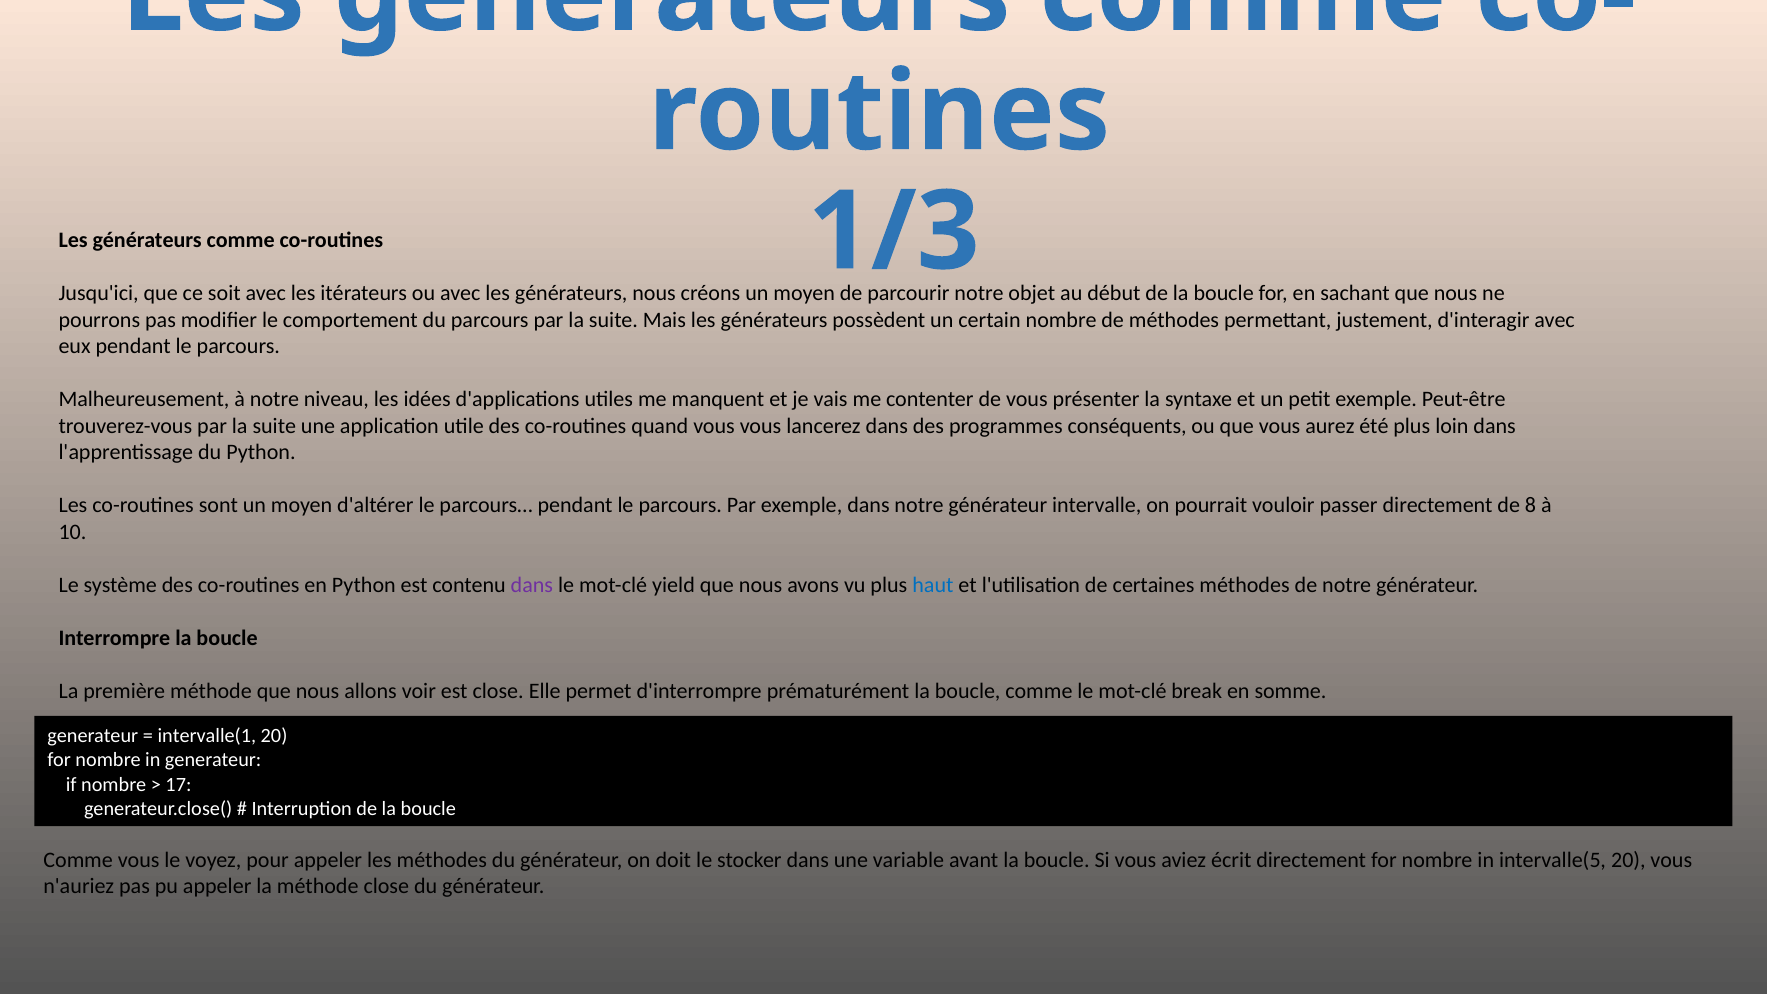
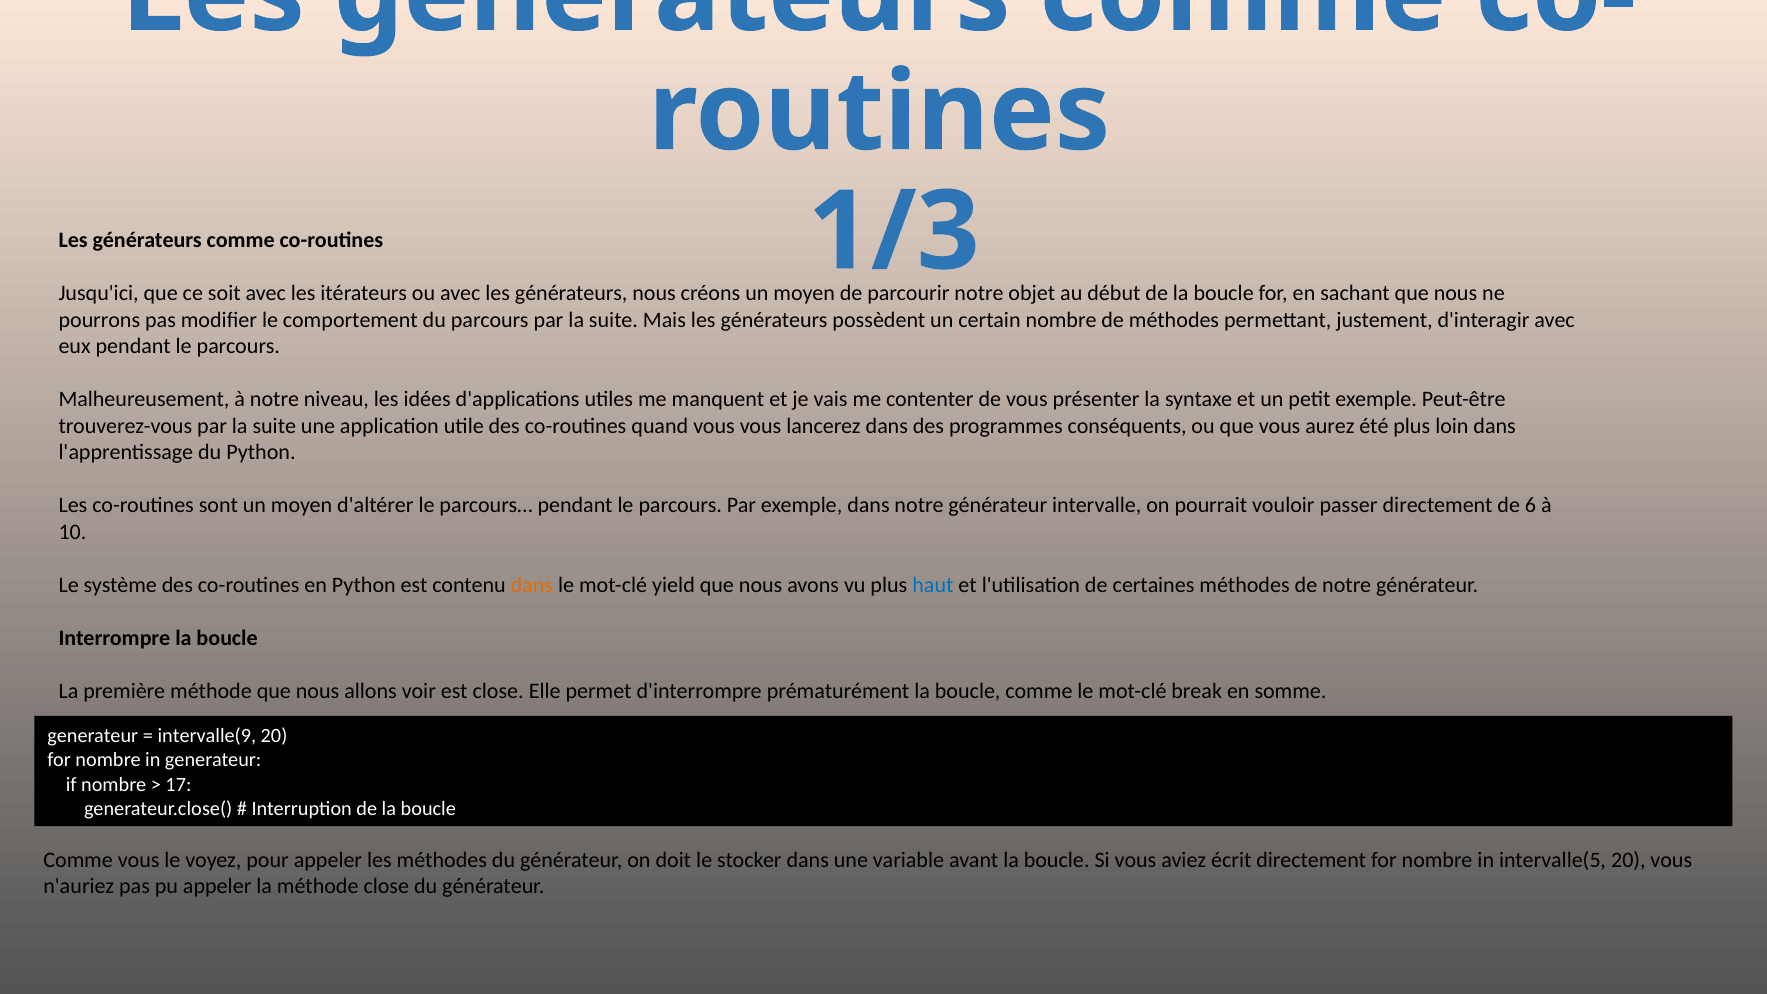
8: 8 -> 6
dans at (532, 585) colour: purple -> orange
intervalle(1: intervalle(1 -> intervalle(9
